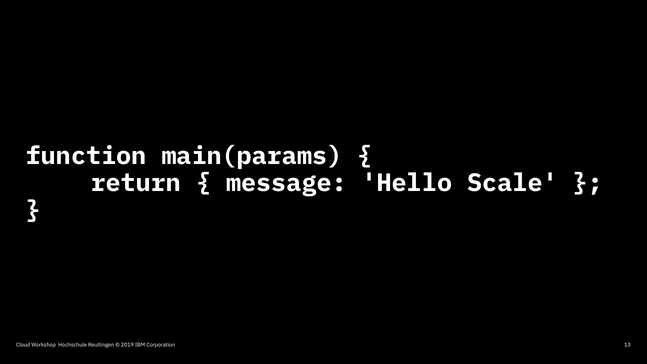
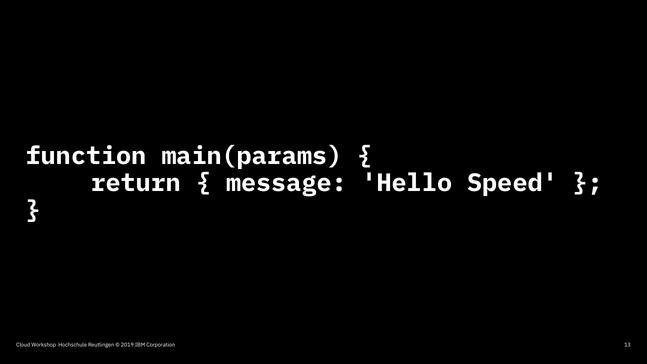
Scale: Scale -> Speed
